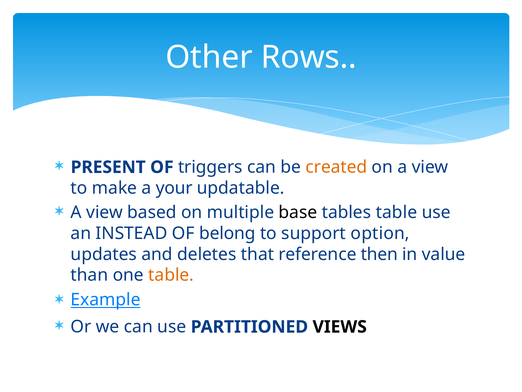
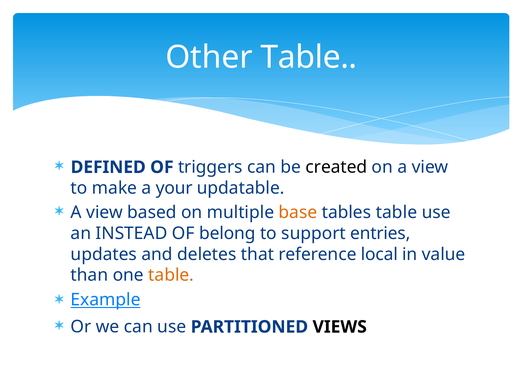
Other Rows: Rows -> Table
PRESENT: PRESENT -> DEFINED
created colour: orange -> black
base colour: black -> orange
option: option -> entries
then: then -> local
